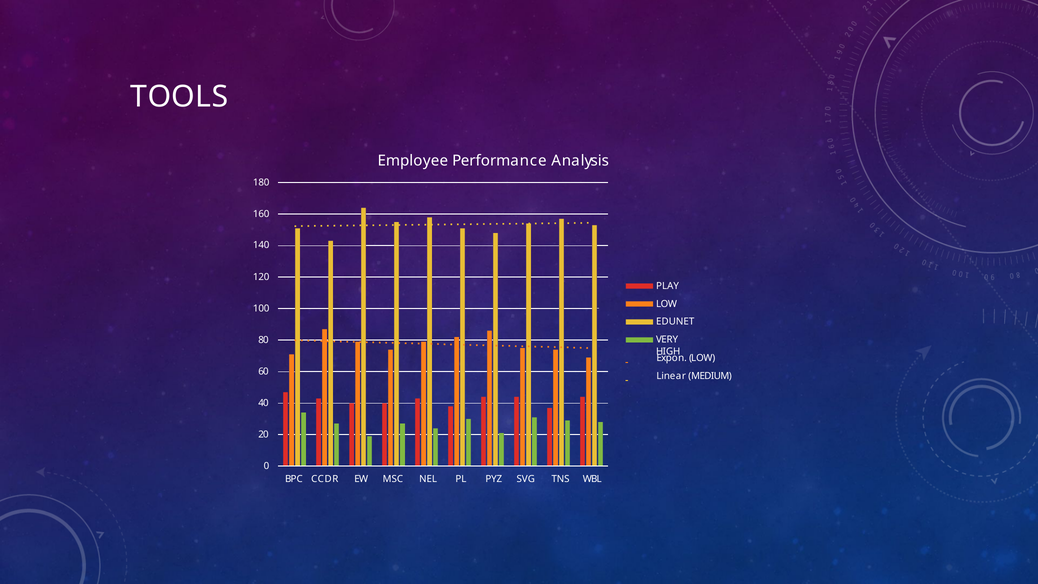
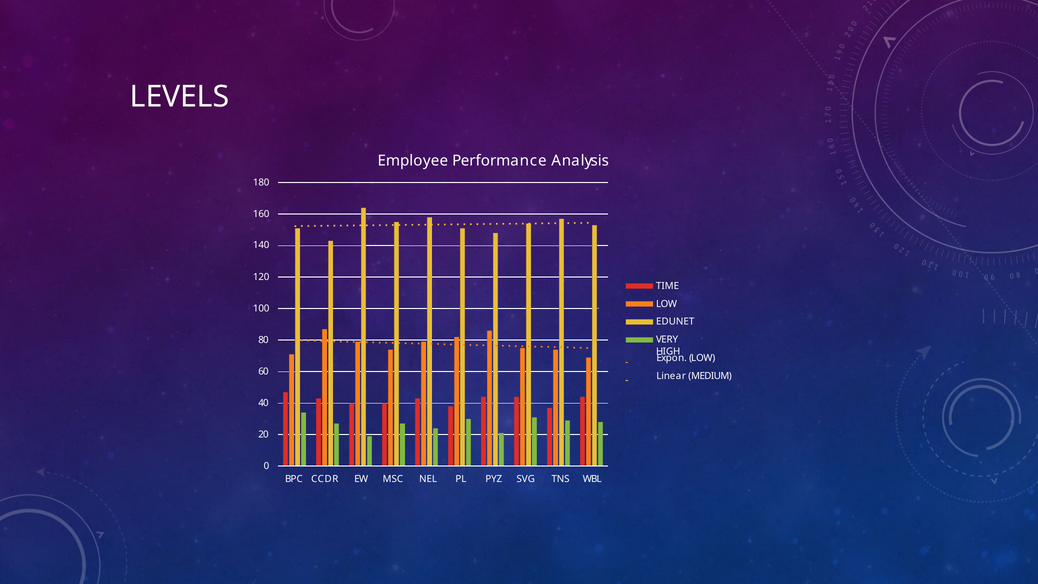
TOOLS: TOOLS -> LEVELS
PLAY: PLAY -> TIME
